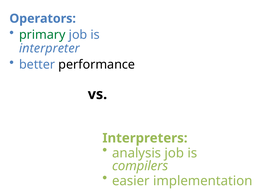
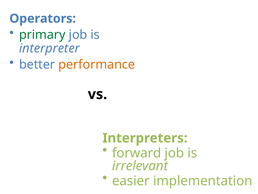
performance colour: black -> orange
analysis: analysis -> forward
compilers: compilers -> irrelevant
